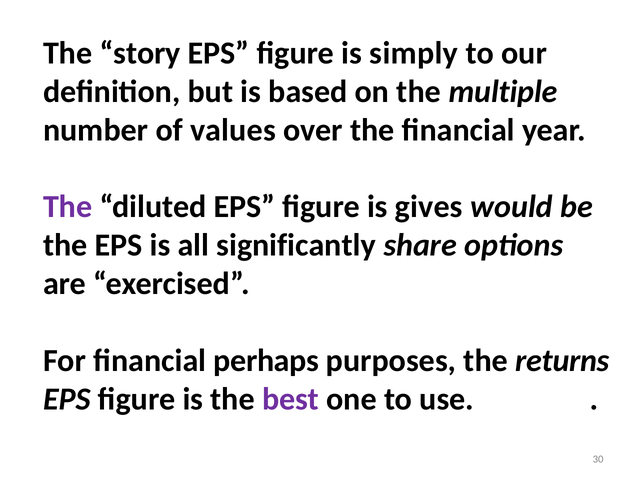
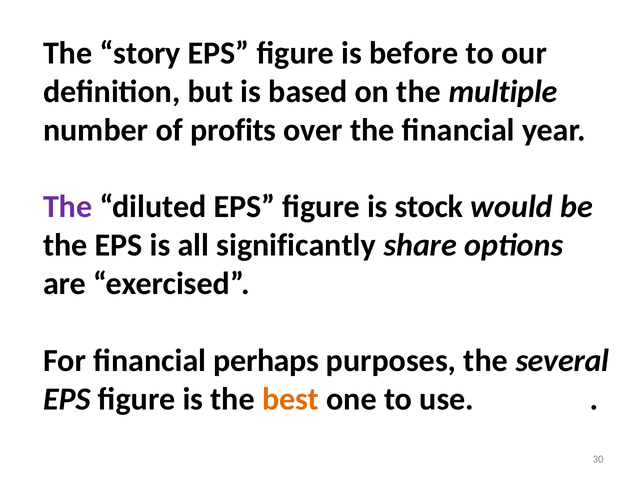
simply: simply -> before
values: values -> profits
gives: gives -> stock
returns: returns -> several
best colour: purple -> orange
